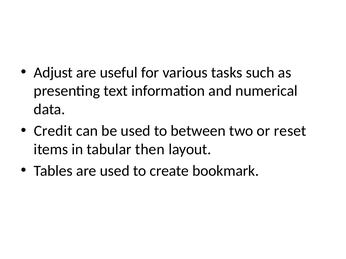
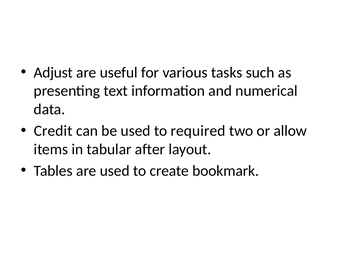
between: between -> required
reset: reset -> allow
then: then -> after
